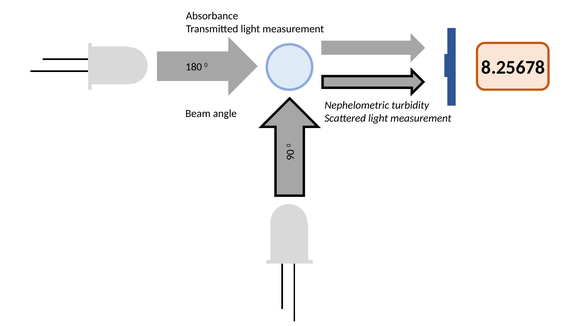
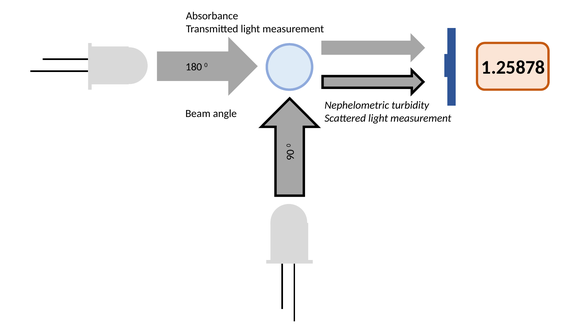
8.25678: 8.25678 -> 1.25878
